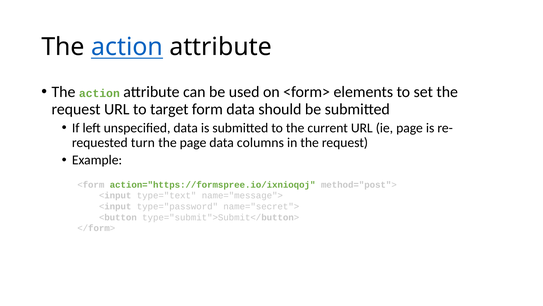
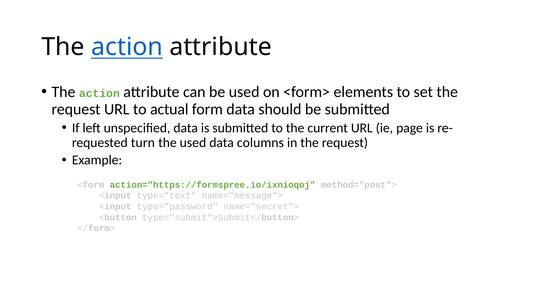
target: target -> actual
the page: page -> used
